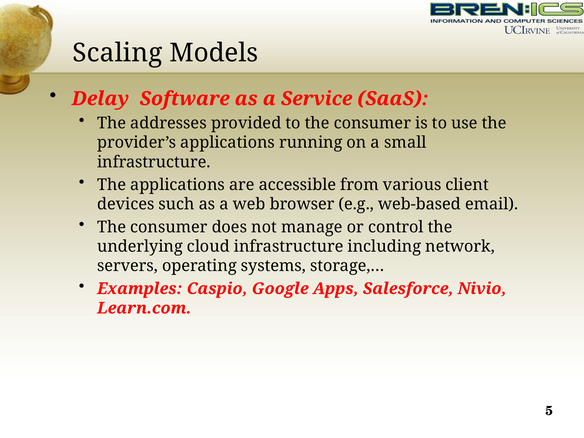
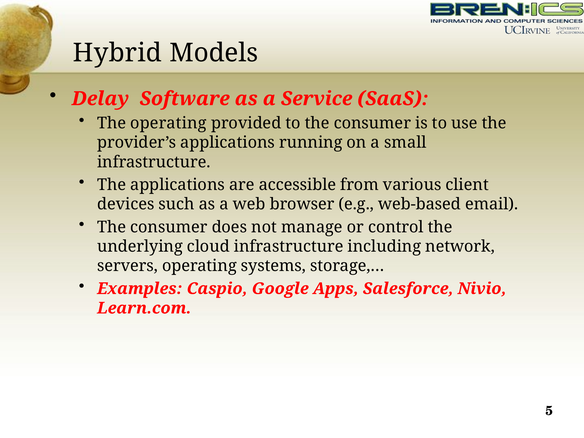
Scaling: Scaling -> Hybrid
The addresses: addresses -> operating
